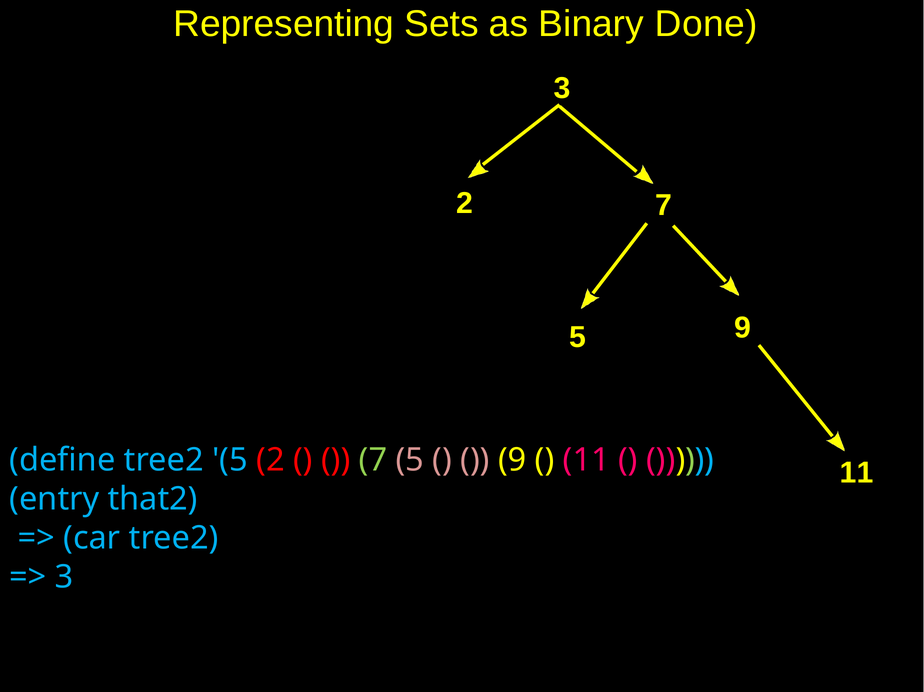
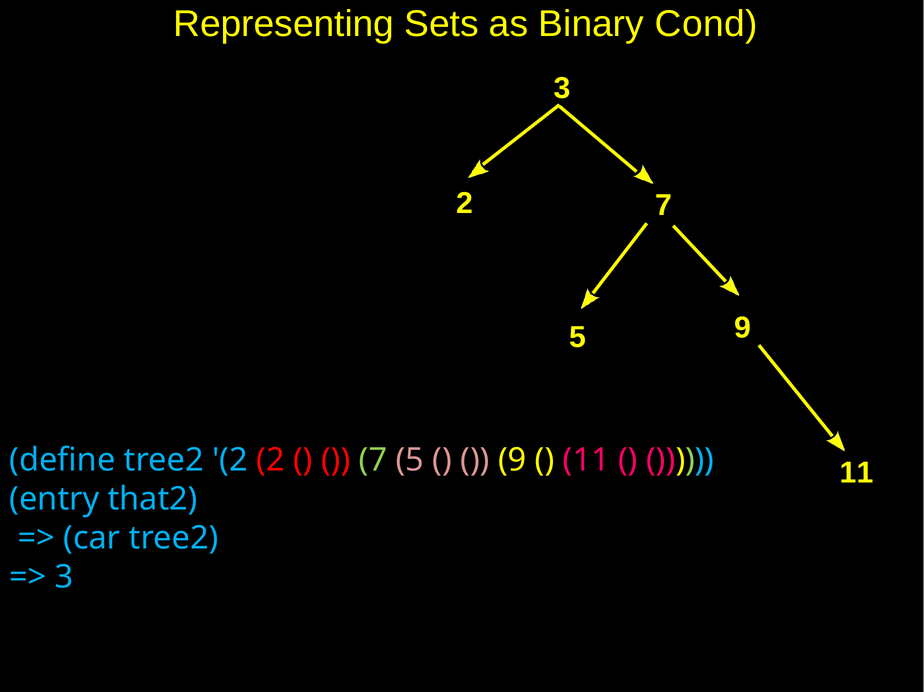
Done: Done -> Cond
tree2 5: 5 -> 2
